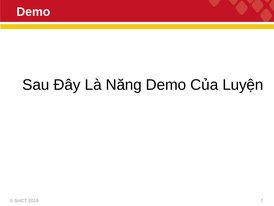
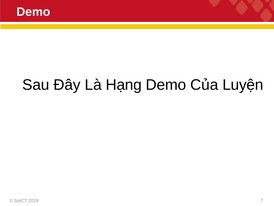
Năng: Năng -> Hạng
